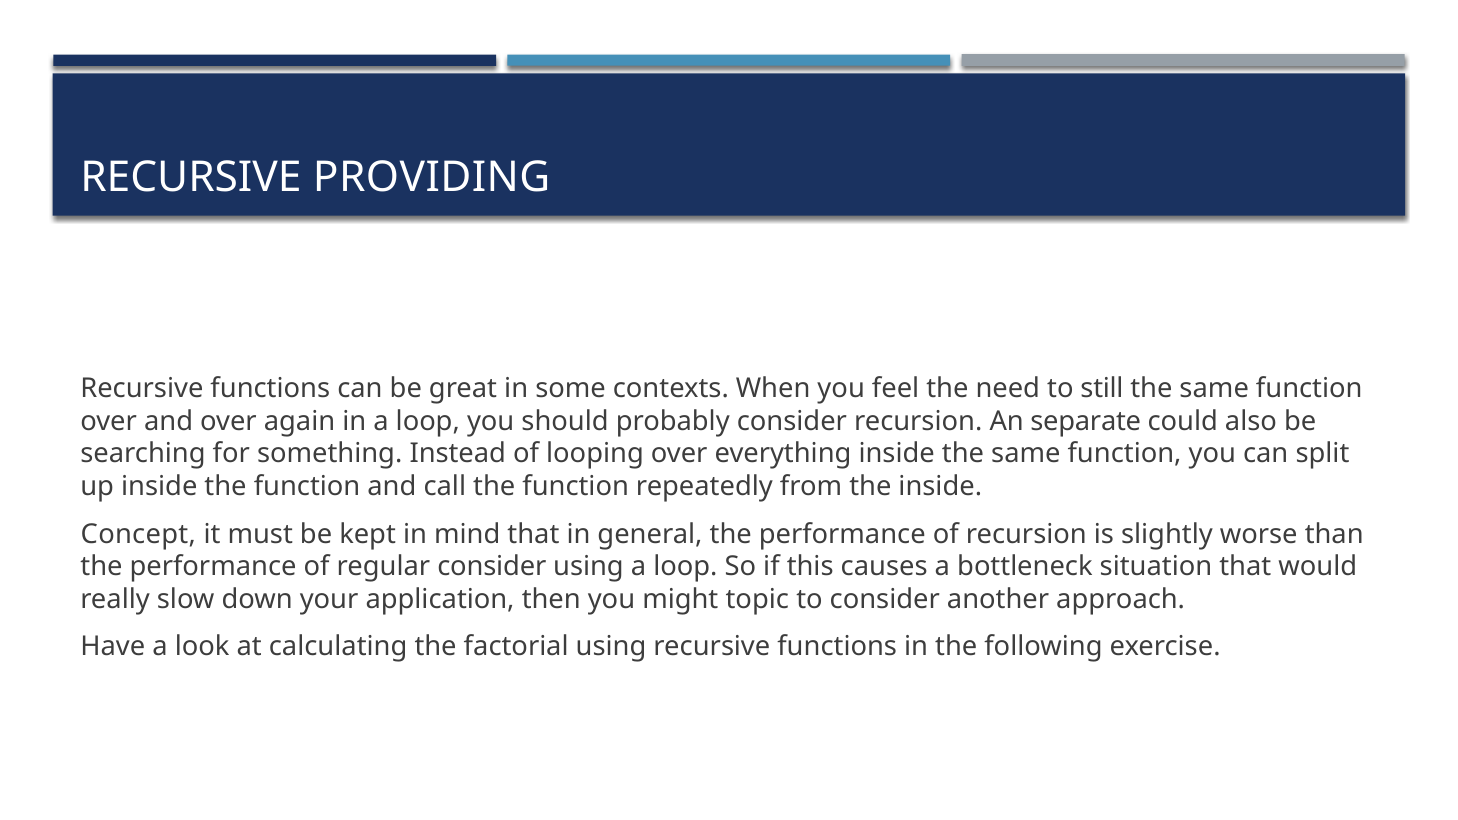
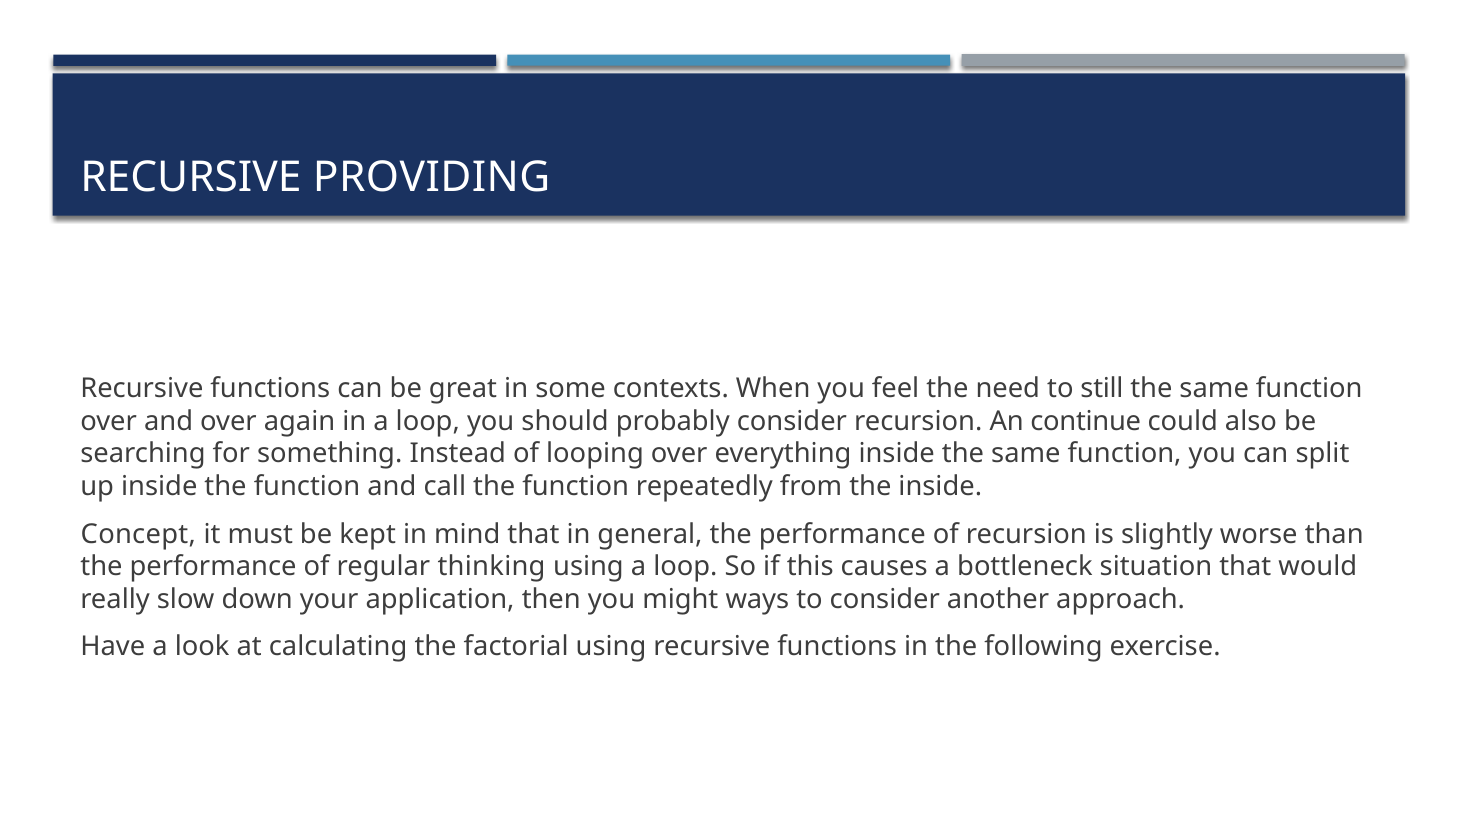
separate: separate -> continue
regular consider: consider -> thinking
topic: topic -> ways
